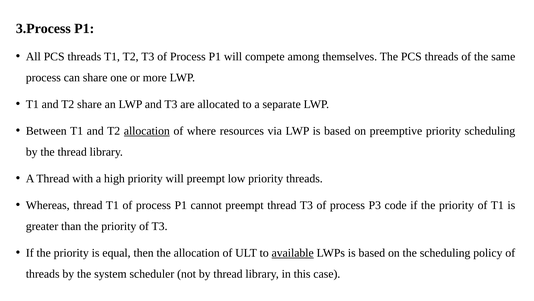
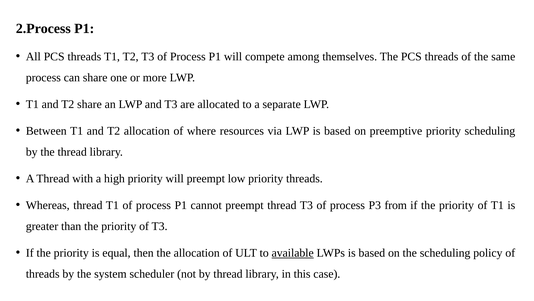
3.Process: 3.Process -> 2.Process
allocation at (147, 131) underline: present -> none
code: code -> from
